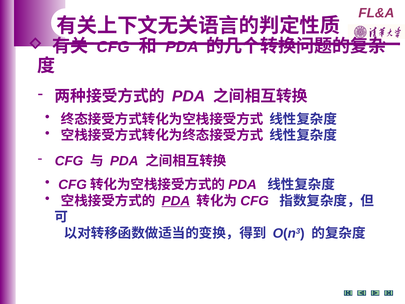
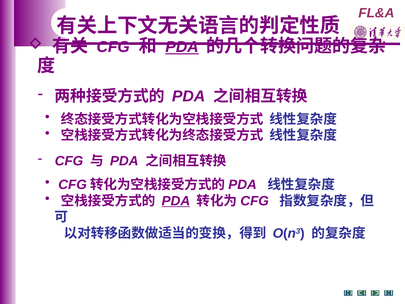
PDA at (182, 47) underline: none -> present
